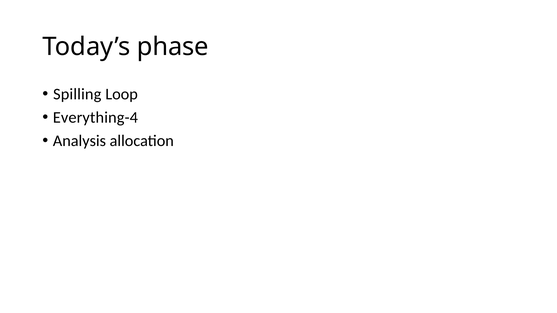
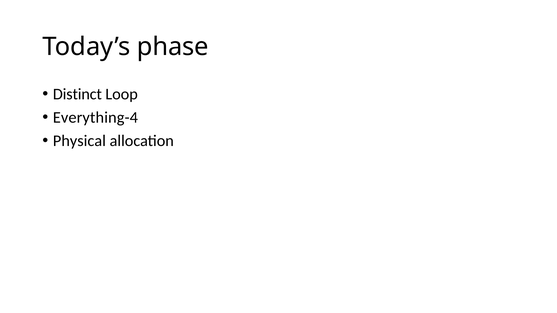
Spilling: Spilling -> Distinct
Analysis: Analysis -> Physical
